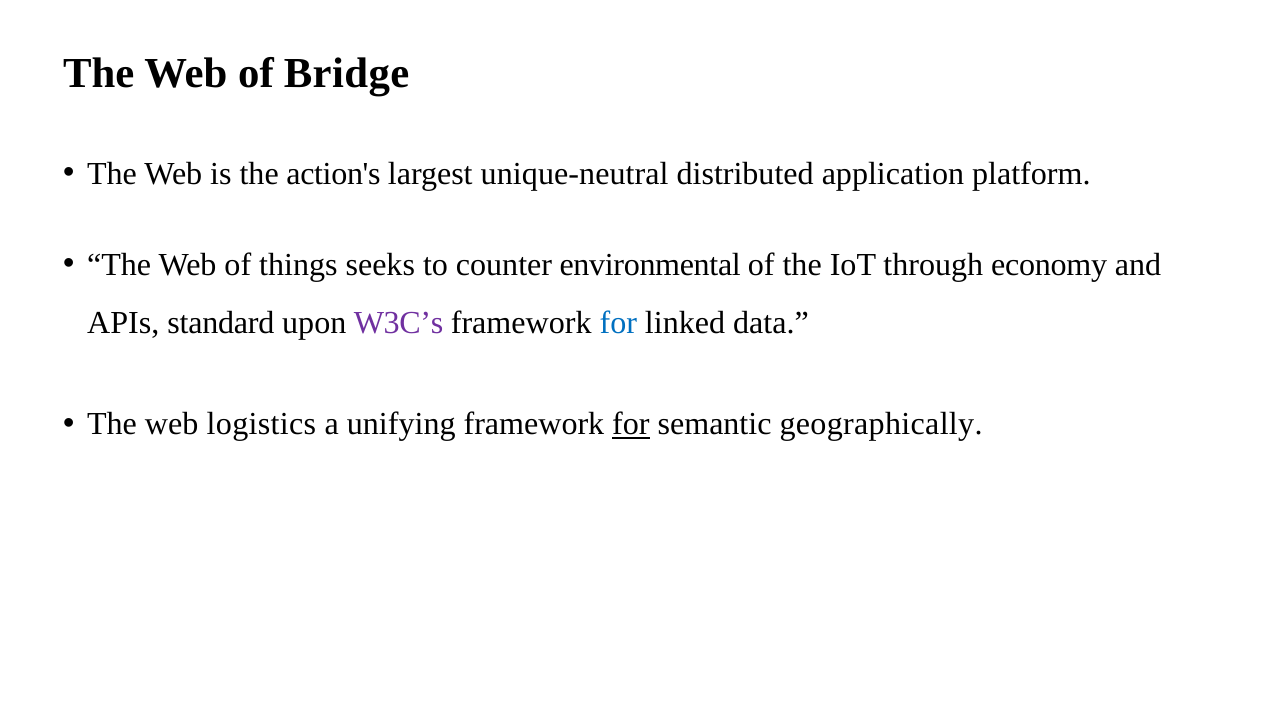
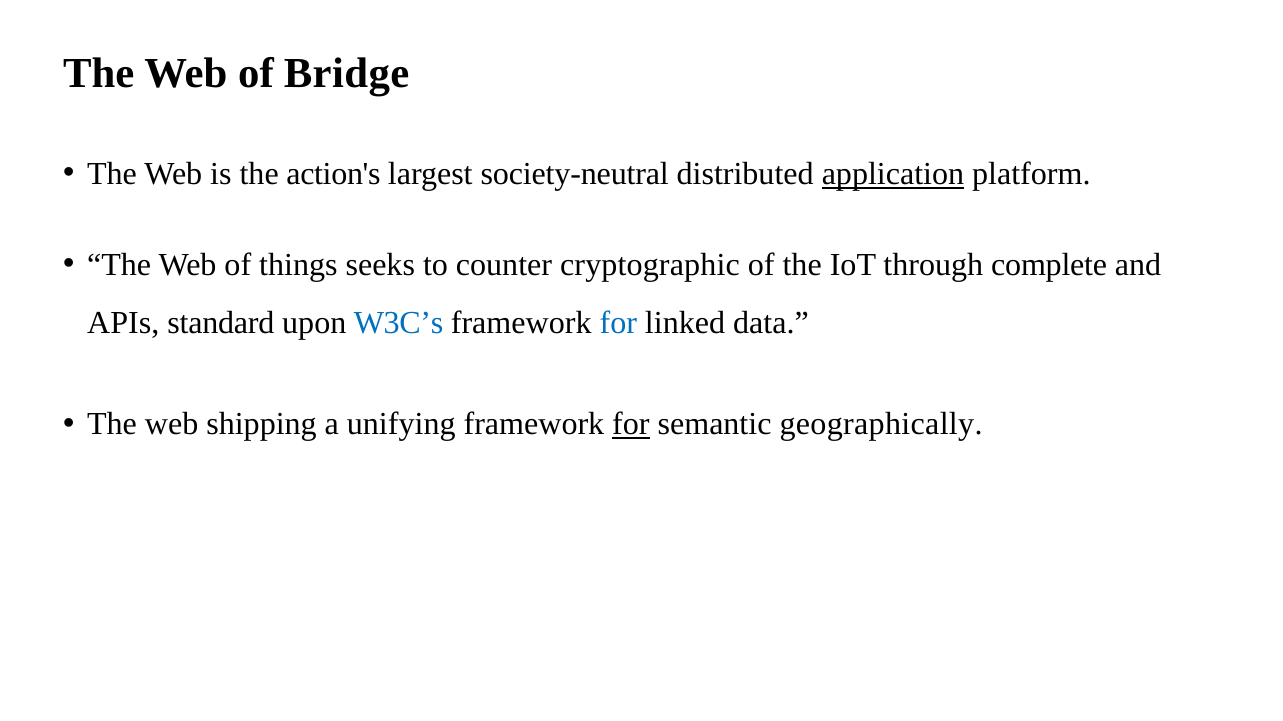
unique-neutral: unique-neutral -> society-neutral
application underline: none -> present
environmental: environmental -> cryptographic
economy: economy -> complete
W3C’s colour: purple -> blue
logistics: logistics -> shipping
